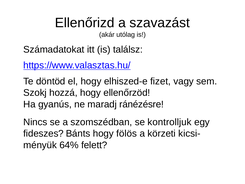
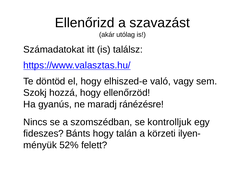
fizet: fizet -> való
fölös: fölös -> talán
kicsi-: kicsi- -> ilyen-
64%: 64% -> 52%
